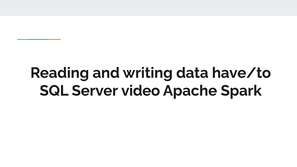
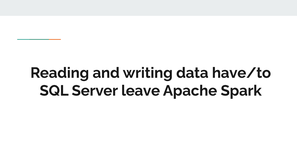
video: video -> leave
